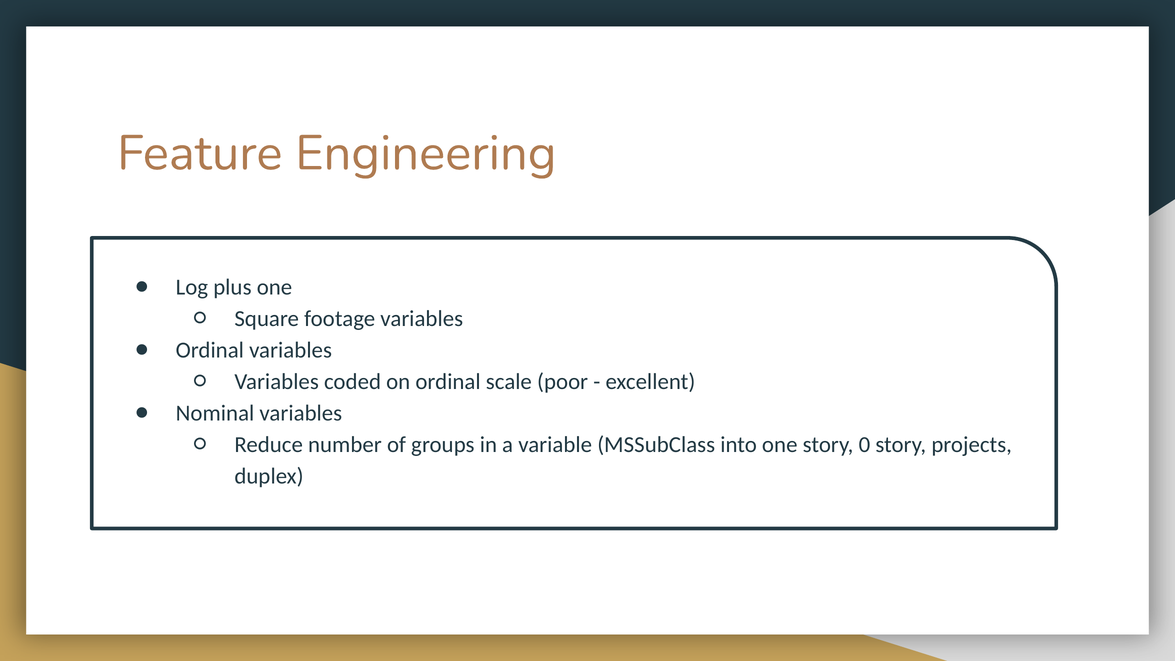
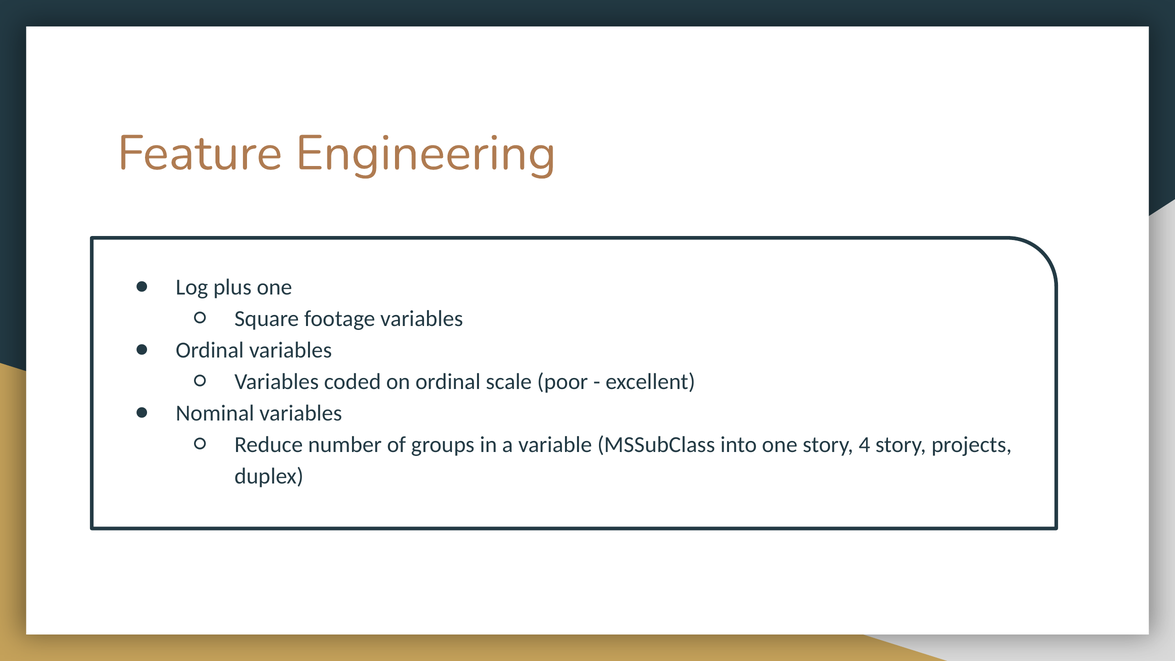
0: 0 -> 4
